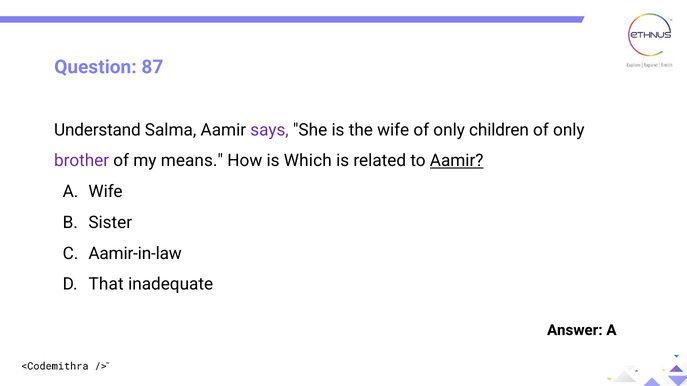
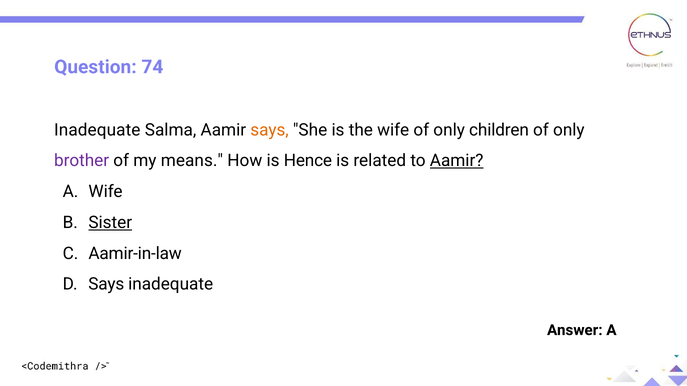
87: 87 -> 74
Understand at (97, 130): Understand -> Inadequate
says at (270, 130) colour: purple -> orange
Which: Which -> Hence
Sister underline: none -> present
That at (106, 285): That -> Says
